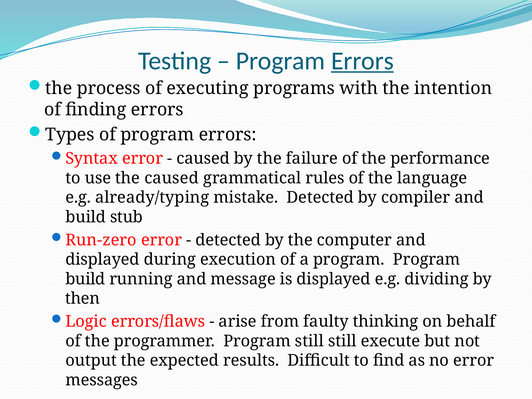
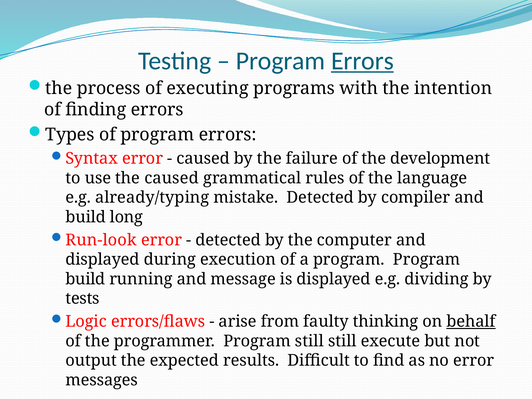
performance: performance -> development
stub: stub -> long
Run-zero: Run-zero -> Run-look
then: then -> tests
behalf underline: none -> present
